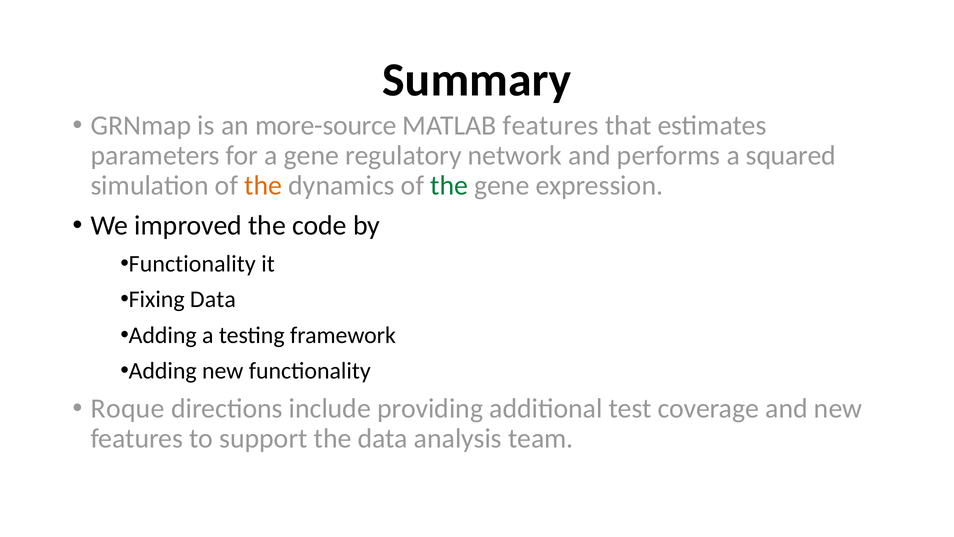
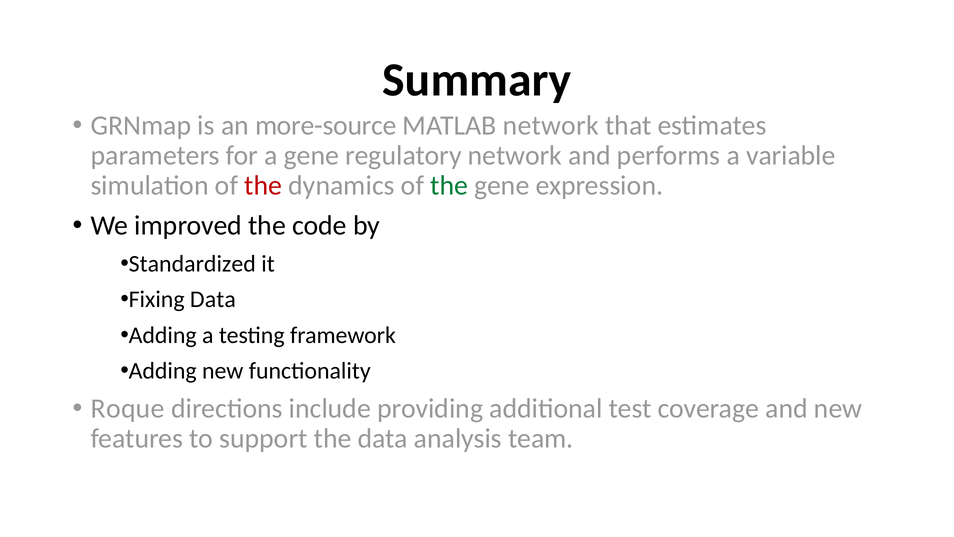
MATLAB features: features -> network
squared: squared -> variable
the at (263, 186) colour: orange -> red
Functionality at (192, 264): Functionality -> Standardized
